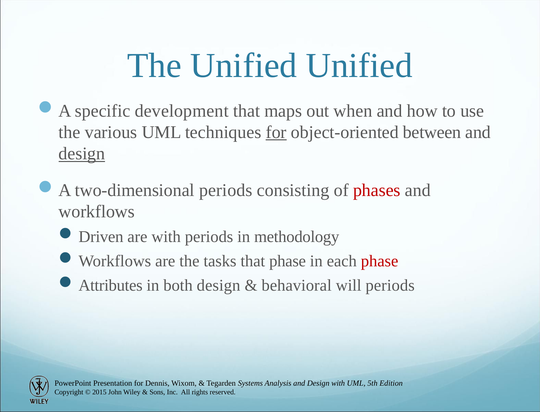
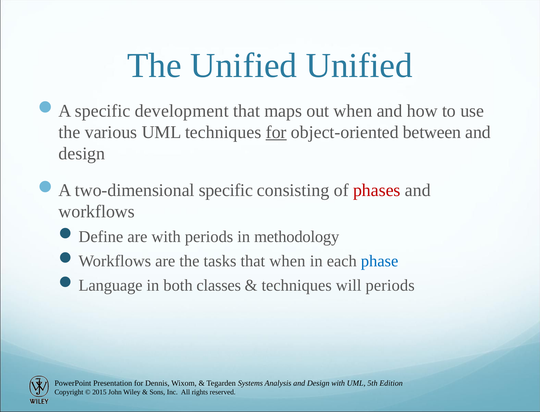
design at (82, 153) underline: present -> none
two-dimensional periods: periods -> specific
Driven: Driven -> Define
that phase: phase -> when
phase at (380, 261) colour: red -> blue
Attributes: Attributes -> Language
both design: design -> classes
behavioral at (297, 285): behavioral -> techniques
